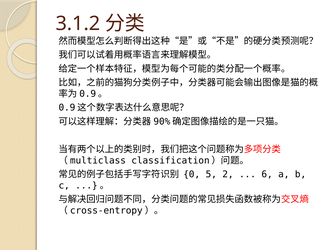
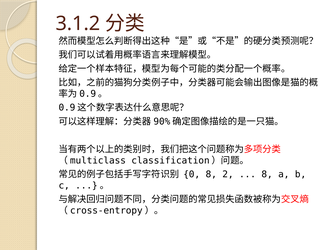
0 5: 5 -> 8
6 at (267, 174): 6 -> 8
